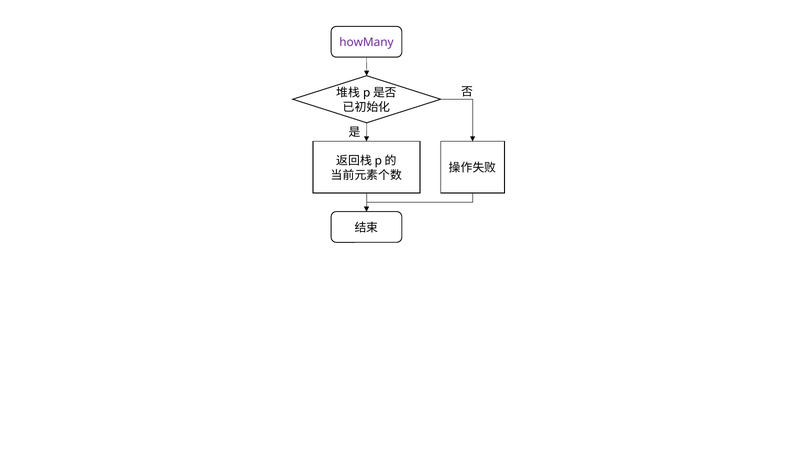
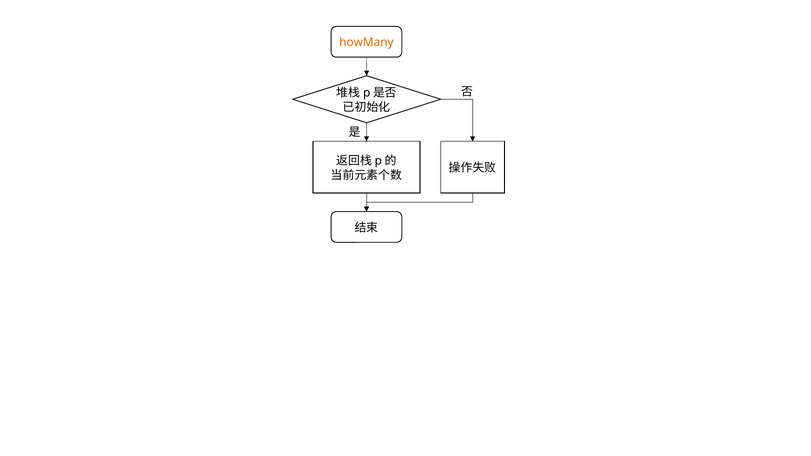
howMany colour: purple -> orange
